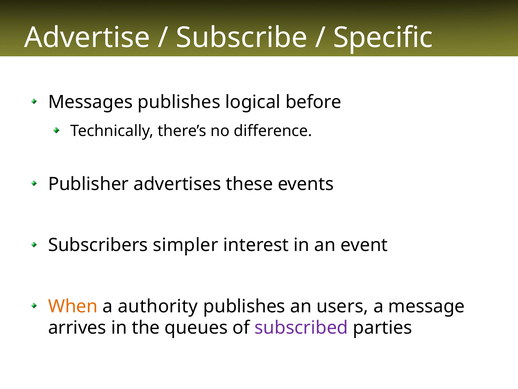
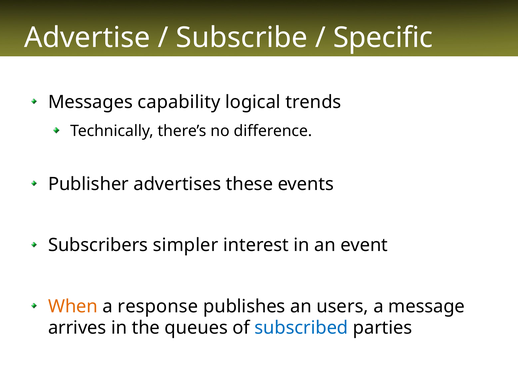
Messages publishes: publishes -> capability
before: before -> trends
authority: authority -> response
subscribed colour: purple -> blue
